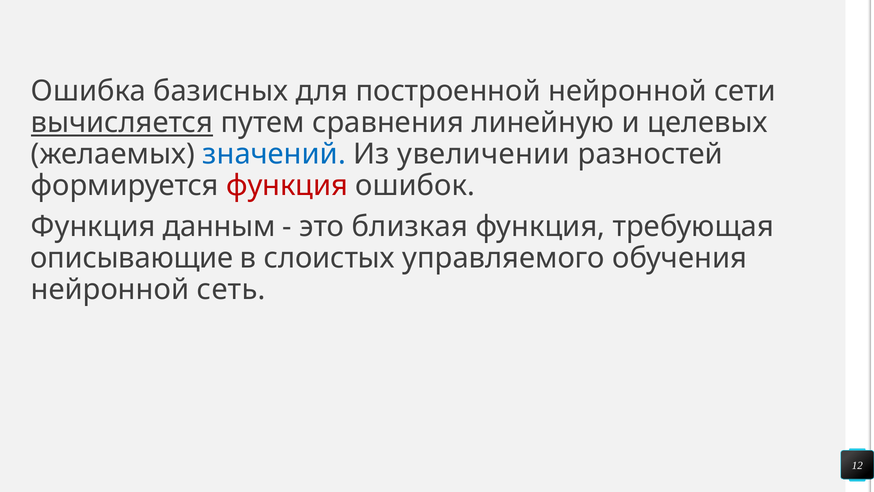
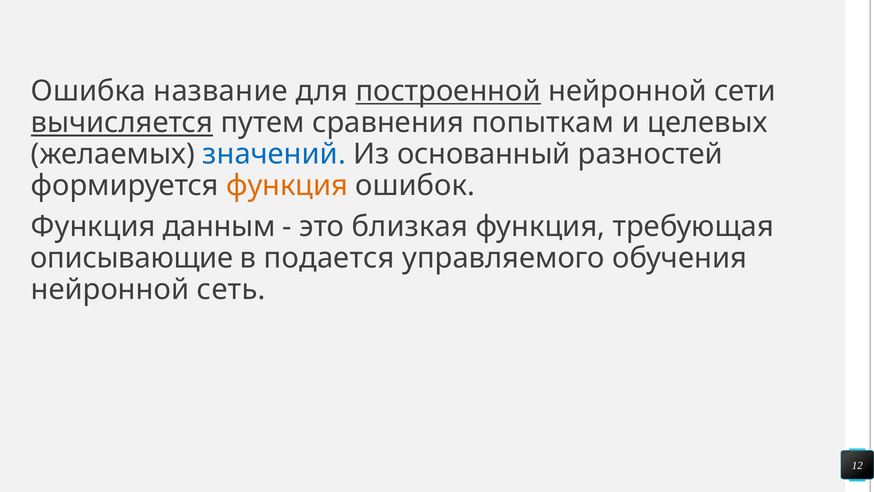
базисных: базисных -> название
построенной underline: none -> present
линейную: линейную -> попыткам
увеличении: увеличении -> основанный
функция at (287, 186) colour: red -> orange
слоистых: слоистых -> подается
